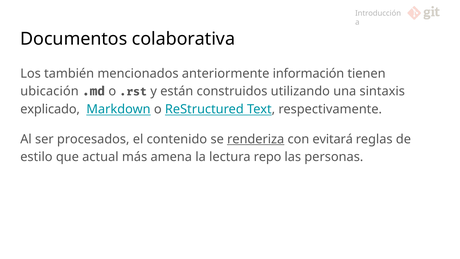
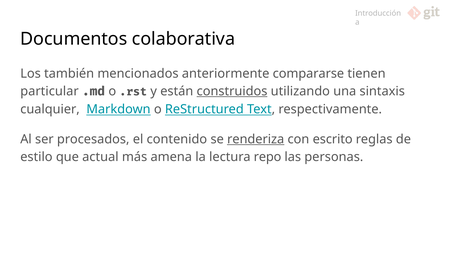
información: información -> compararse
ubicación: ubicación -> particular
construidos underline: none -> present
explicado: explicado -> cualquier
evitará: evitará -> escrito
